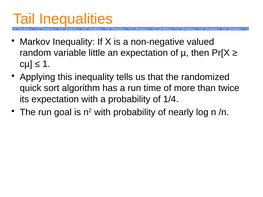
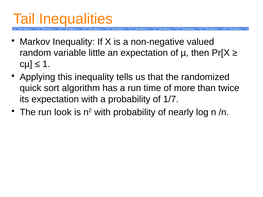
1/4: 1/4 -> 1/7
goal: goal -> look
